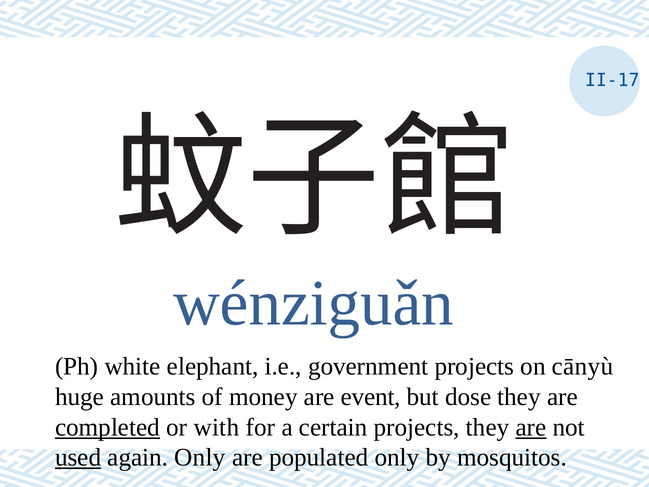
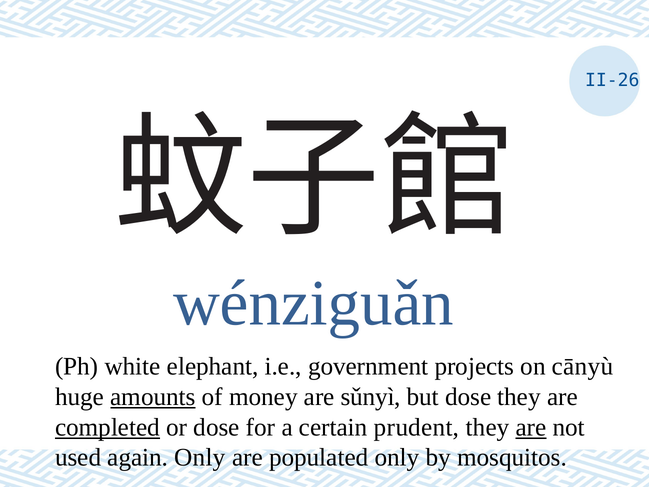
II-17: II-17 -> II-26
amounts underline: none -> present
event: event -> sǔnyì
or with: with -> dose
certain projects: projects -> prudent
used underline: present -> none
